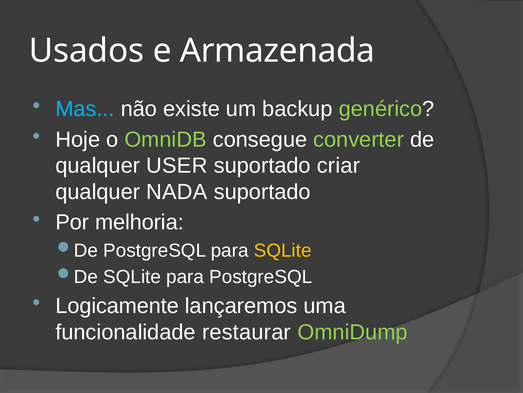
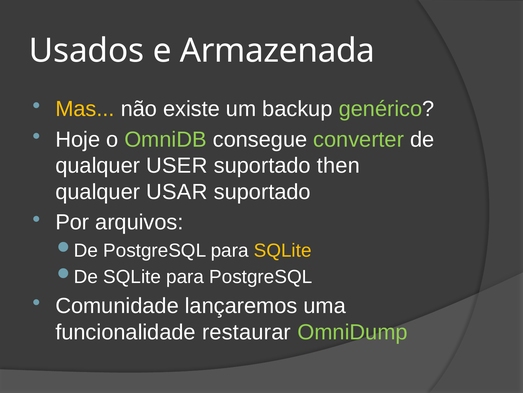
Mas colour: light blue -> yellow
criar: criar -> then
NADA: NADA -> USAR
melhoria: melhoria -> arquivos
Logicamente: Logicamente -> Comunidade
